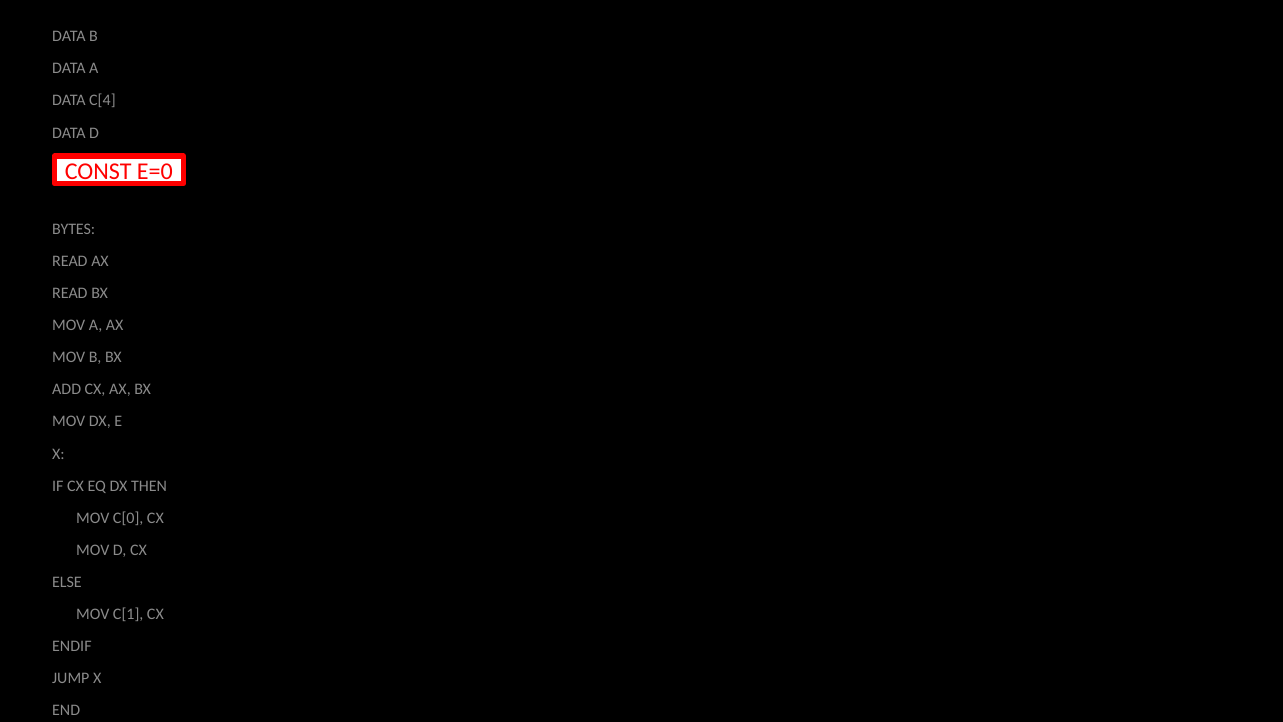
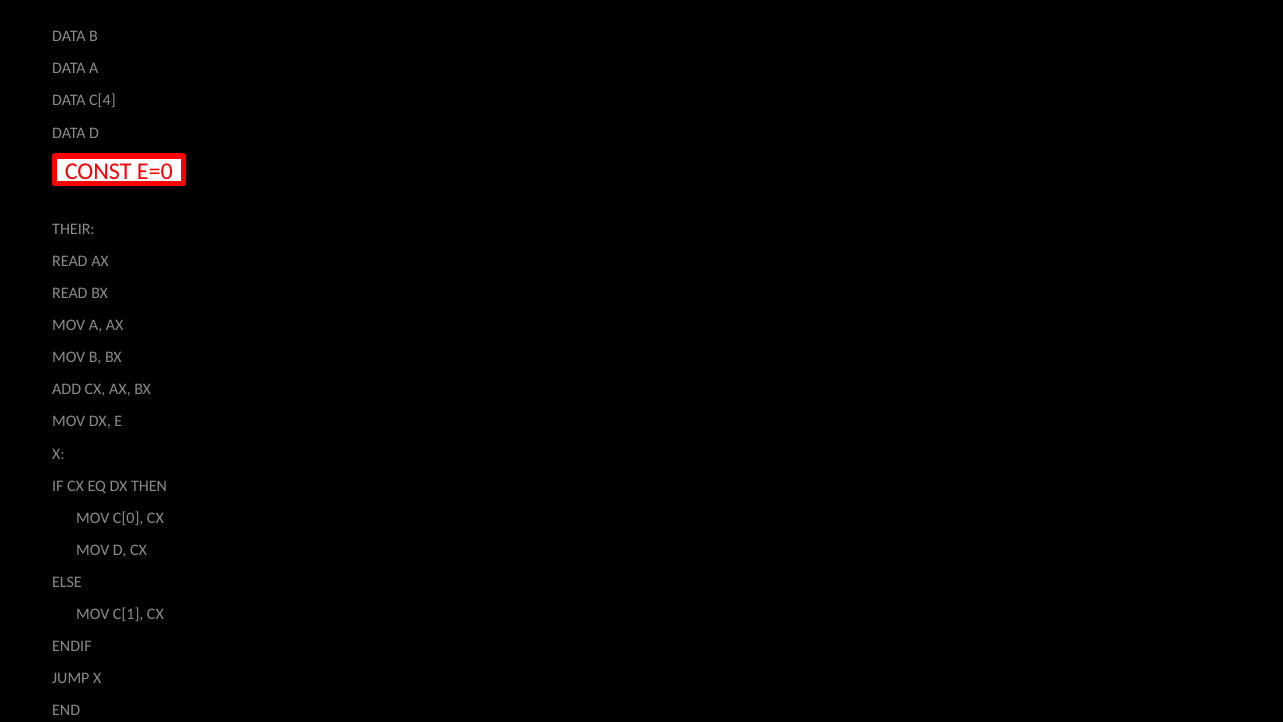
BYTES: BYTES -> THEIR
